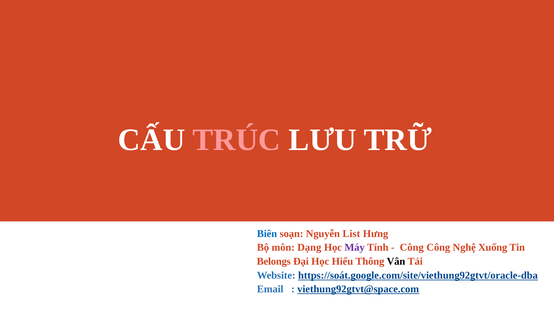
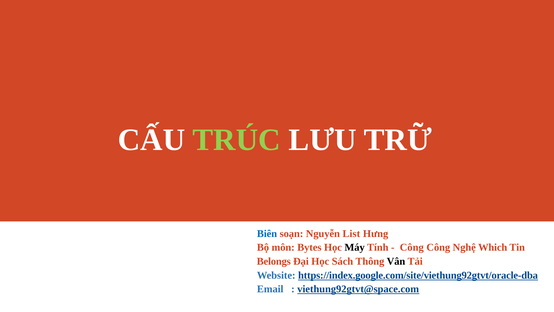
TRÚC colour: pink -> light green
Dạng: Dạng -> Bytes
Máy colour: purple -> black
Xuống: Xuống -> Which
Hiểu: Hiểu -> Sách
https://soát.google.com/site/viethung92gtvt/oracle-dba: https://soát.google.com/site/viethung92gtvt/oracle-dba -> https://index.google.com/site/viethung92gtvt/oracle-dba
